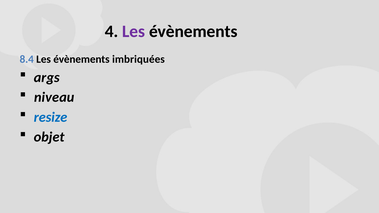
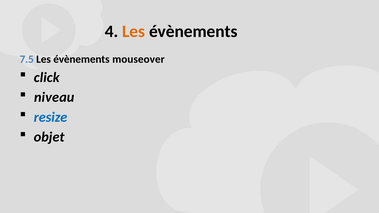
Les at (134, 31) colour: purple -> orange
8.4: 8.4 -> 7.5
imbriquées: imbriquées -> mouseover
args: args -> click
